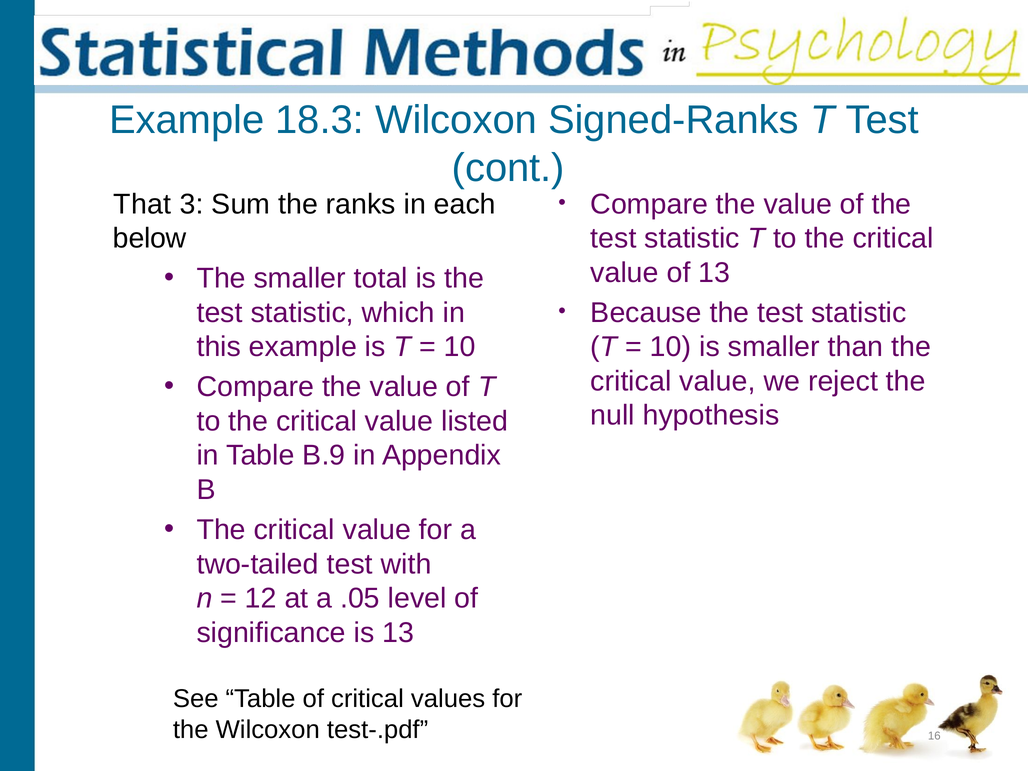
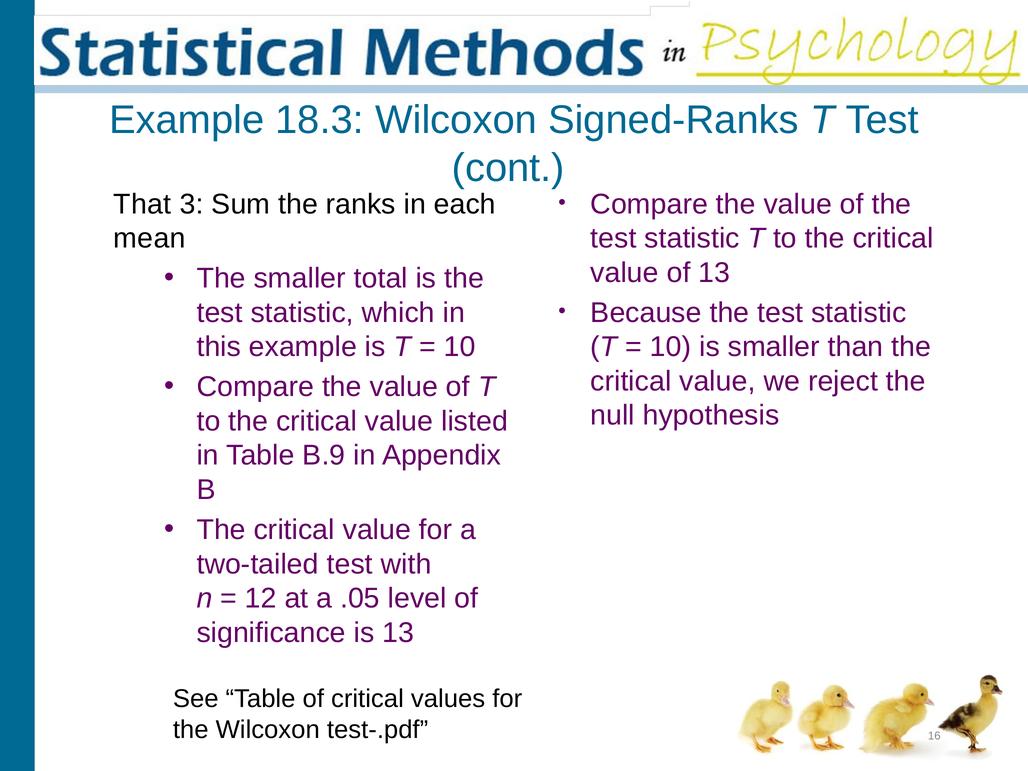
below: below -> mean
